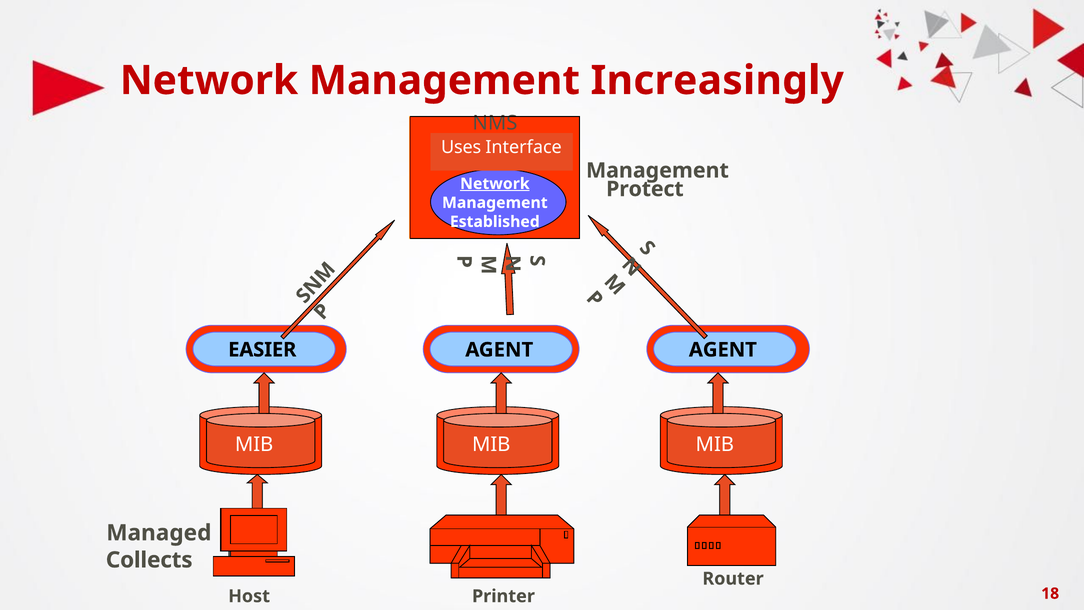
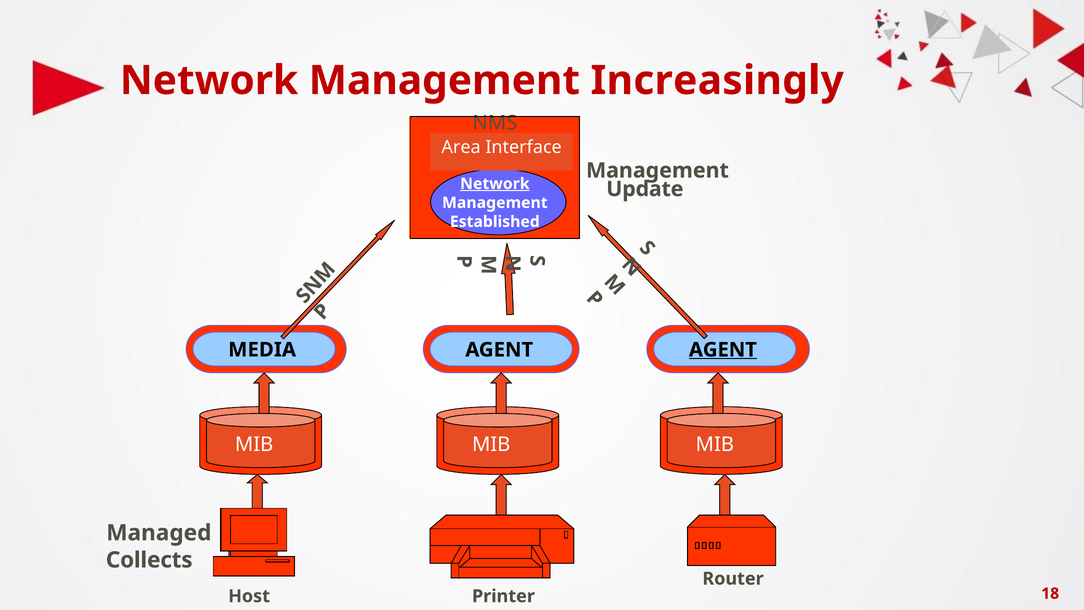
Uses: Uses -> Area
Protect: Protect -> Update
EASIER: EASIER -> MEDIA
AGENT at (723, 350) underline: none -> present
